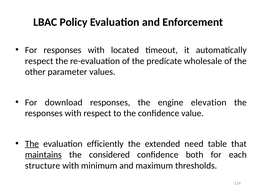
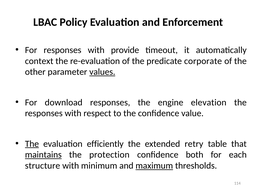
located: located -> provide
respect at (39, 61): respect -> context
wholesale: wholesale -> corporate
values underline: none -> present
need: need -> retry
considered: considered -> protection
maximum underline: none -> present
